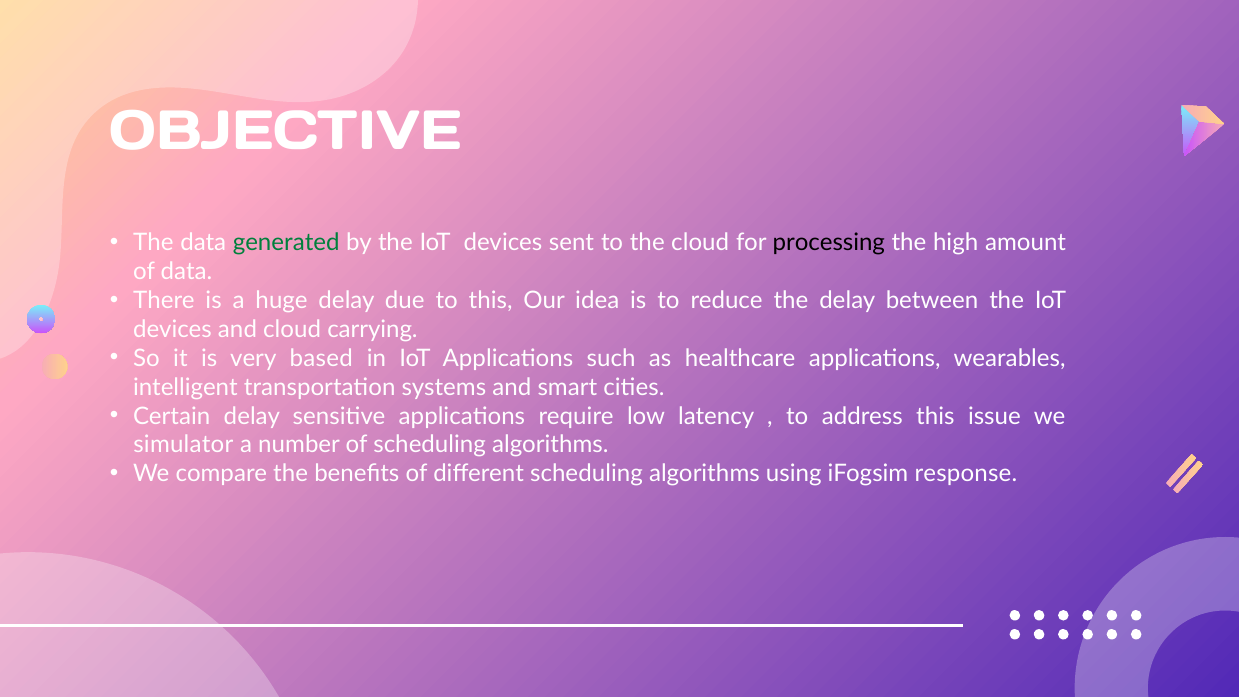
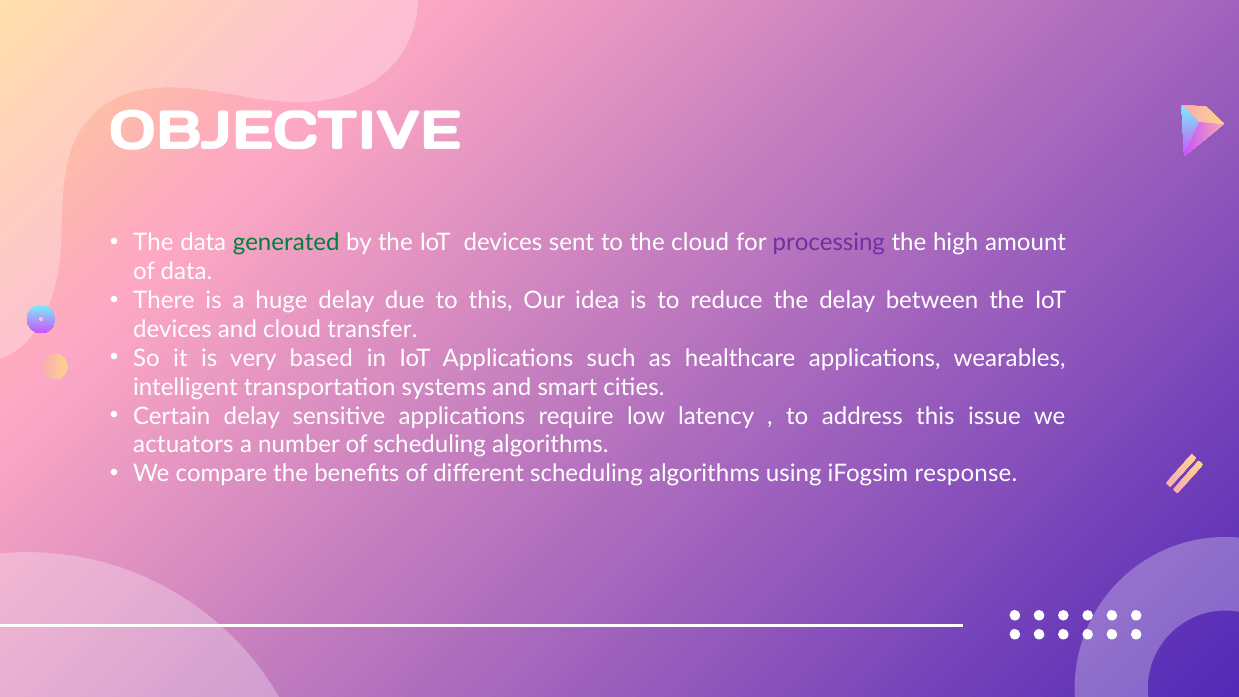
processing colour: black -> purple
carrying: carrying -> transfer
simulator: simulator -> actuators
